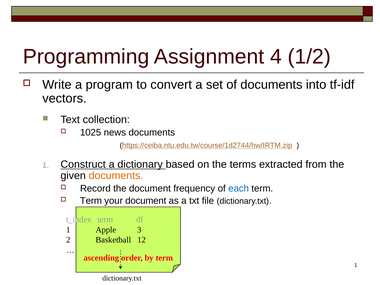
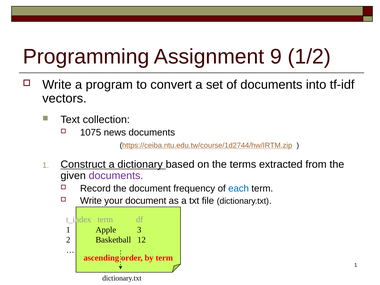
4: 4 -> 9
1025: 1025 -> 1075
documents at (116, 176) colour: orange -> purple
Term at (91, 201): Term -> Write
